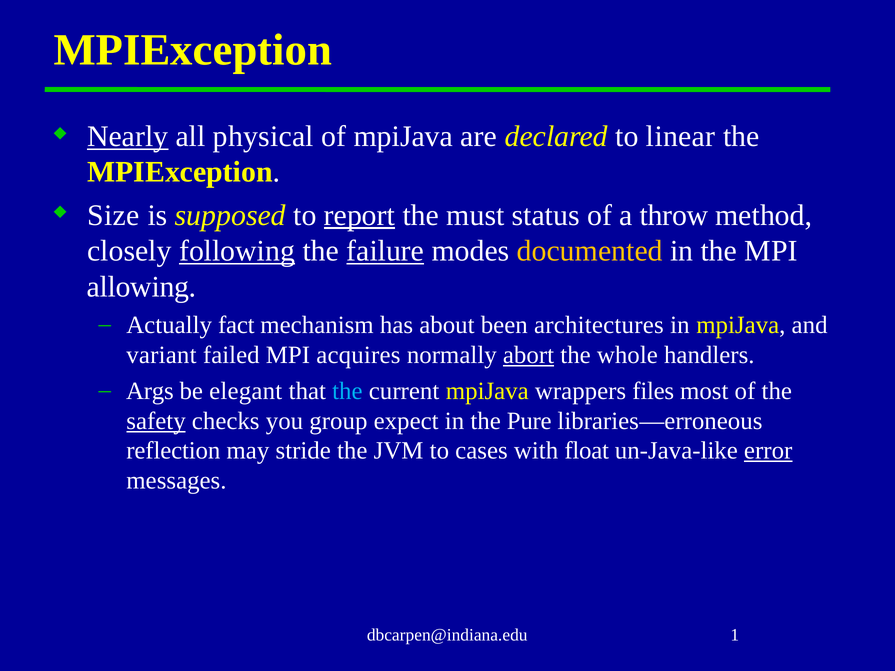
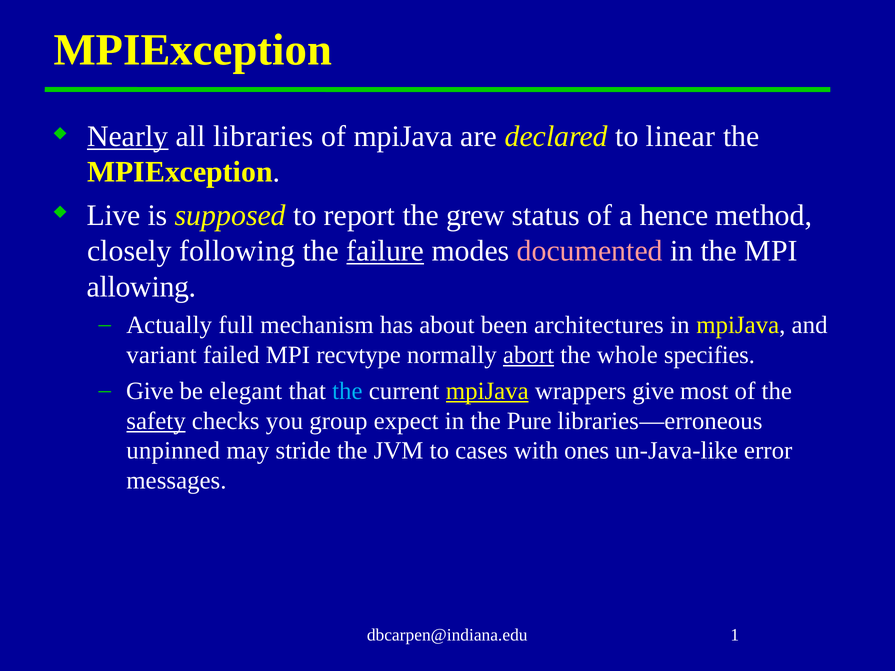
physical: physical -> libraries
Size: Size -> Live
report underline: present -> none
must: must -> grew
throw: throw -> hence
following underline: present -> none
documented colour: yellow -> pink
fact: fact -> full
acquires: acquires -> recvtype
handlers: handlers -> specifies
Args at (150, 391): Args -> Give
mpiJava at (487, 391) underline: none -> present
wrappers files: files -> give
reflection: reflection -> unpinned
float: float -> ones
error underline: present -> none
